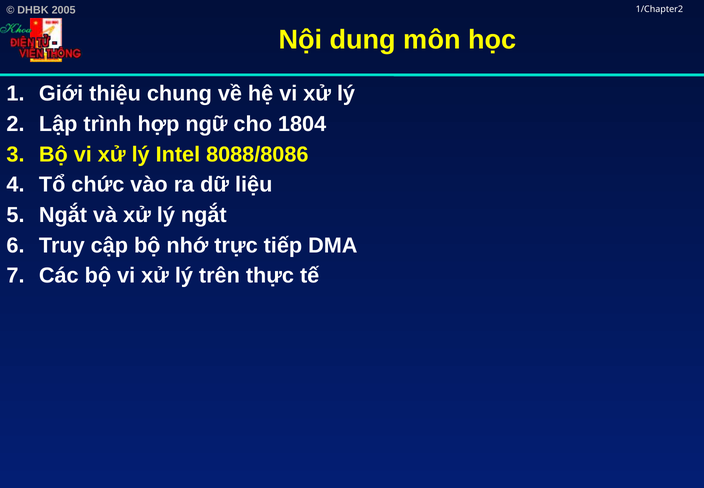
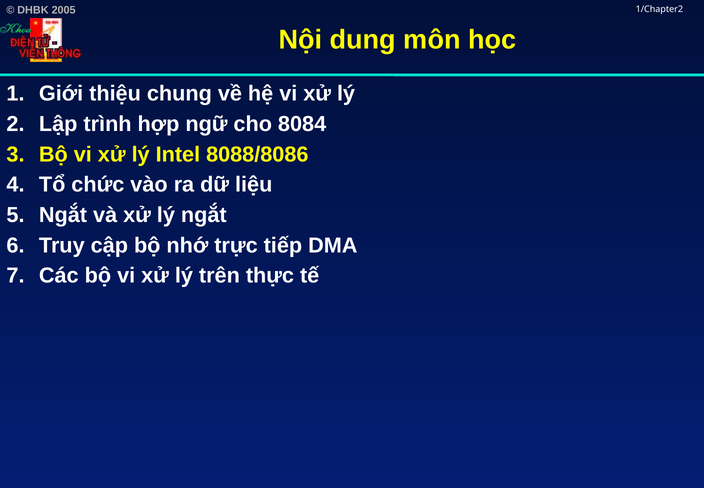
1804: 1804 -> 8084
